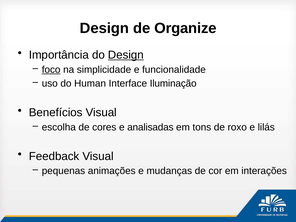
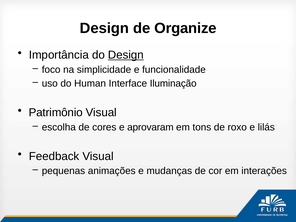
foco underline: present -> none
Benefícios: Benefícios -> Patrimônio
analisadas: analisadas -> aprovaram
